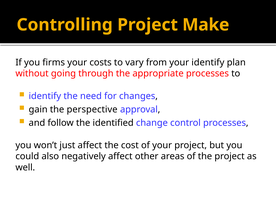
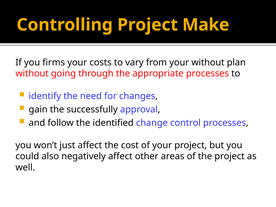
your identify: identify -> without
perspective: perspective -> successfully
